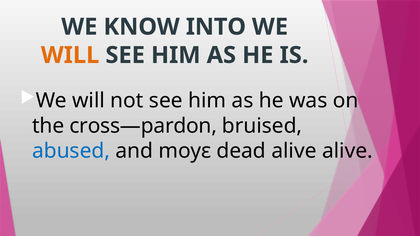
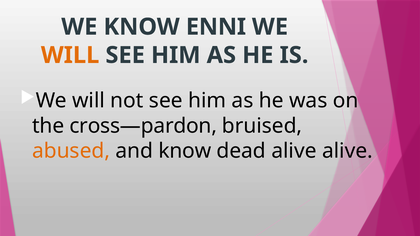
INTO: INTO -> ENNI
abused colour: blue -> orange
and moyɛ: moyɛ -> know
